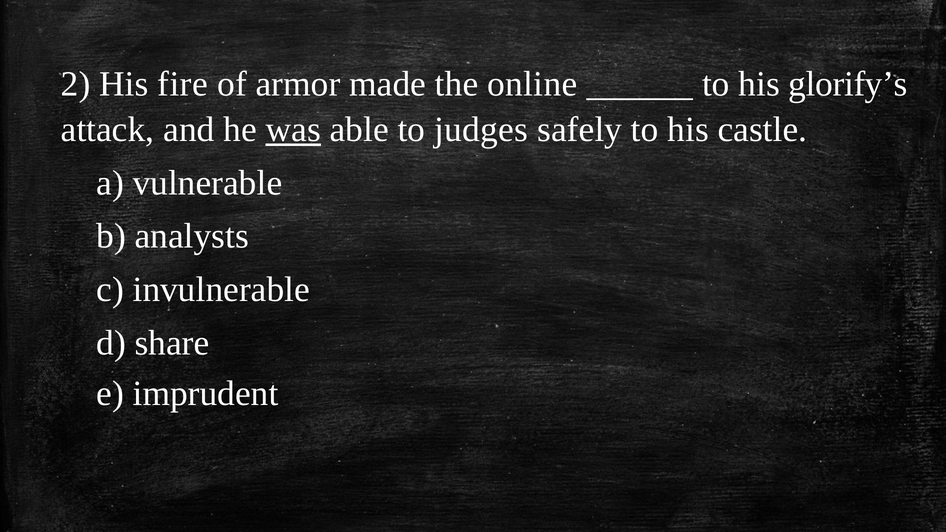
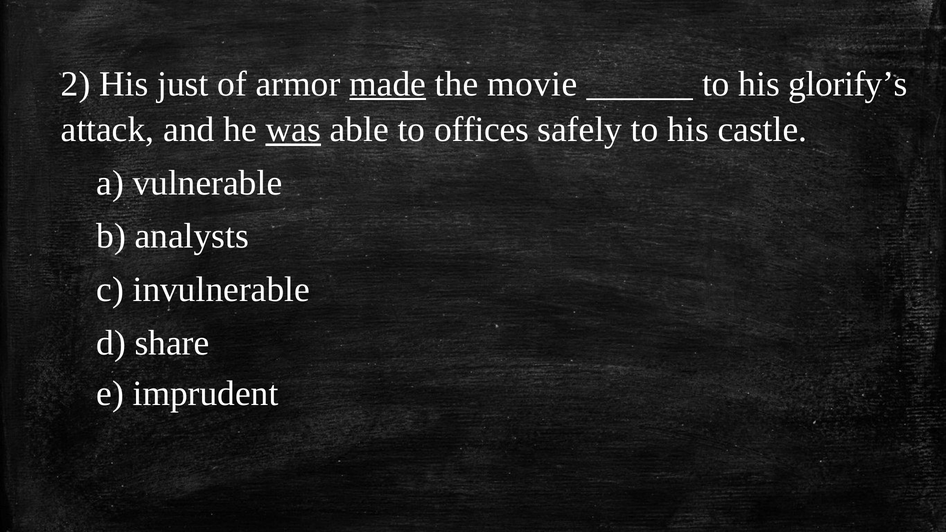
fire: fire -> just
made underline: none -> present
online: online -> movie
judges: judges -> offices
